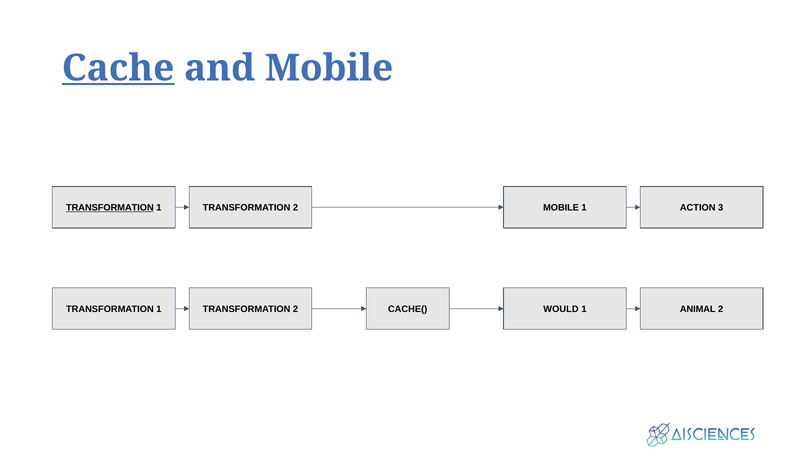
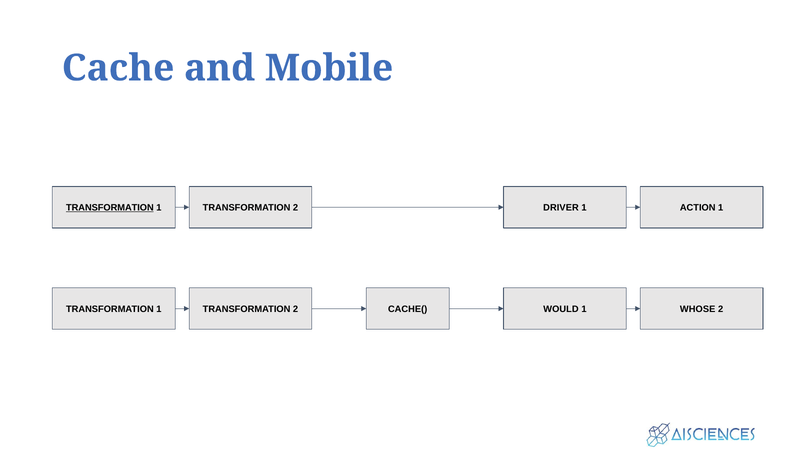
Cache underline: present -> none
2 MOBILE: MOBILE -> DRIVER
ACTION 3: 3 -> 1
ANIMAL: ANIMAL -> WHOSE
